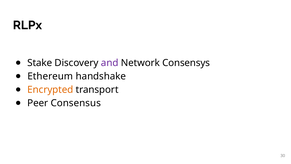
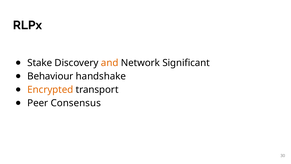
and colour: purple -> orange
Consensys: Consensys -> Significant
Ethereum: Ethereum -> Behaviour
